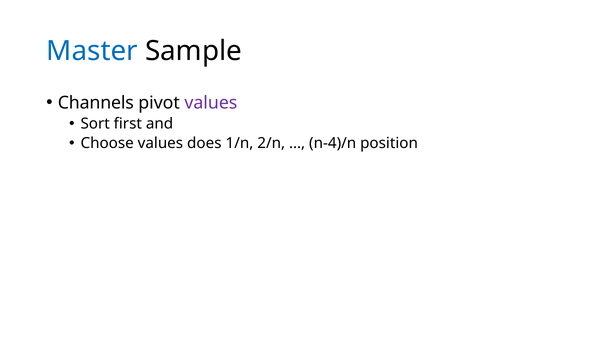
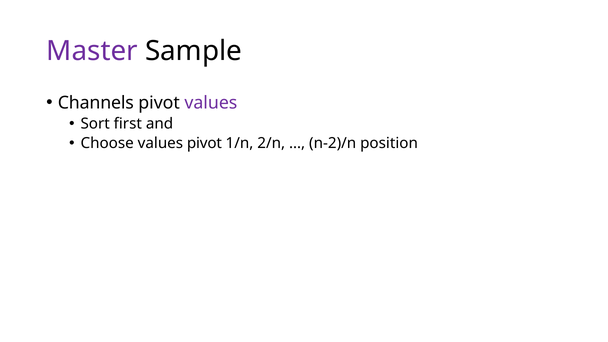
Master colour: blue -> purple
values does: does -> pivot
n-4)/n: n-4)/n -> n-2)/n
